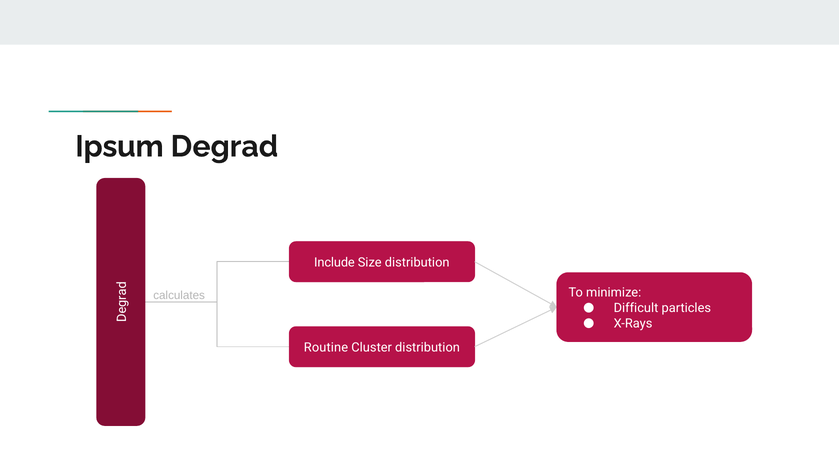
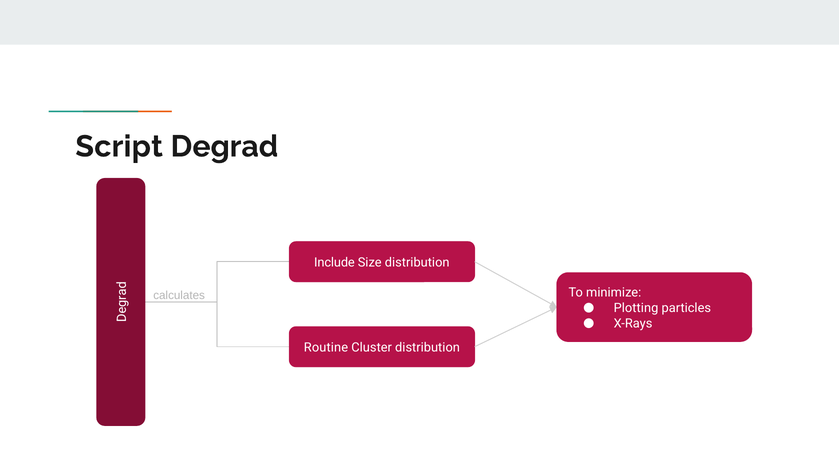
Ipsum: Ipsum -> Script
Difficult: Difficult -> Plotting
